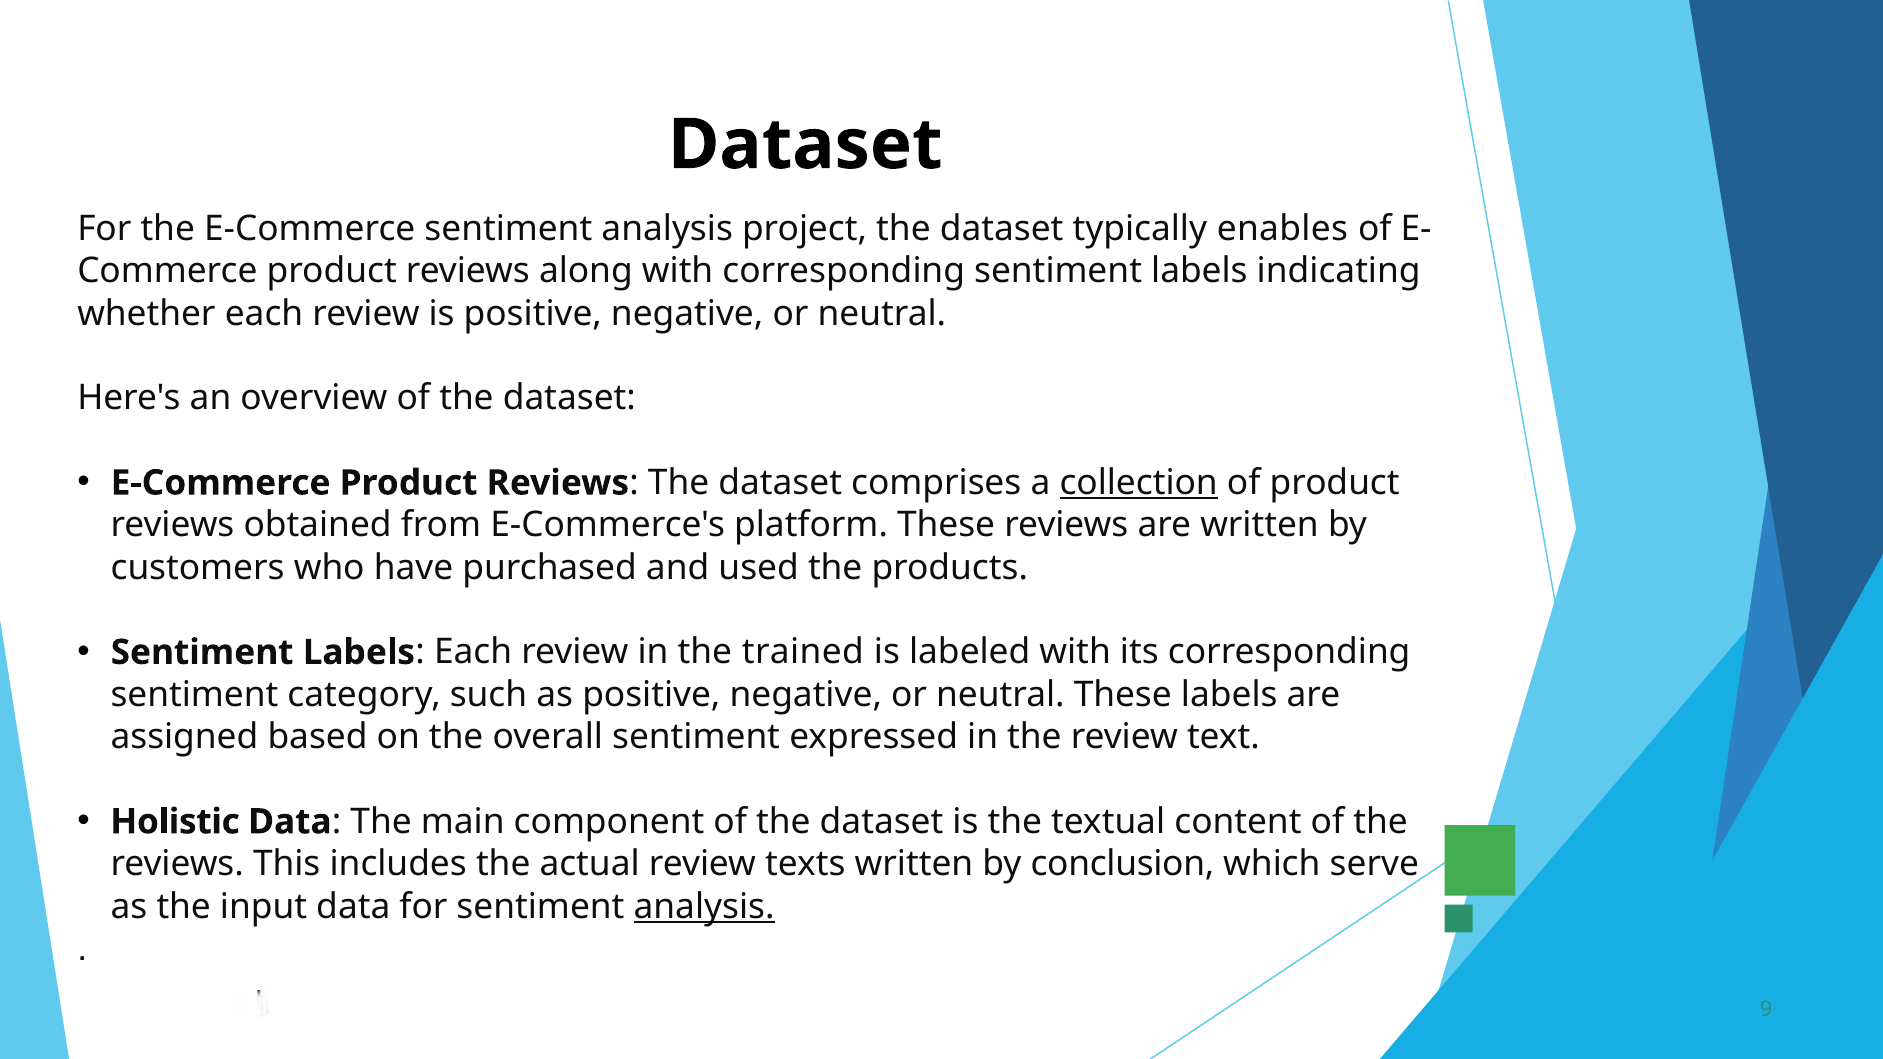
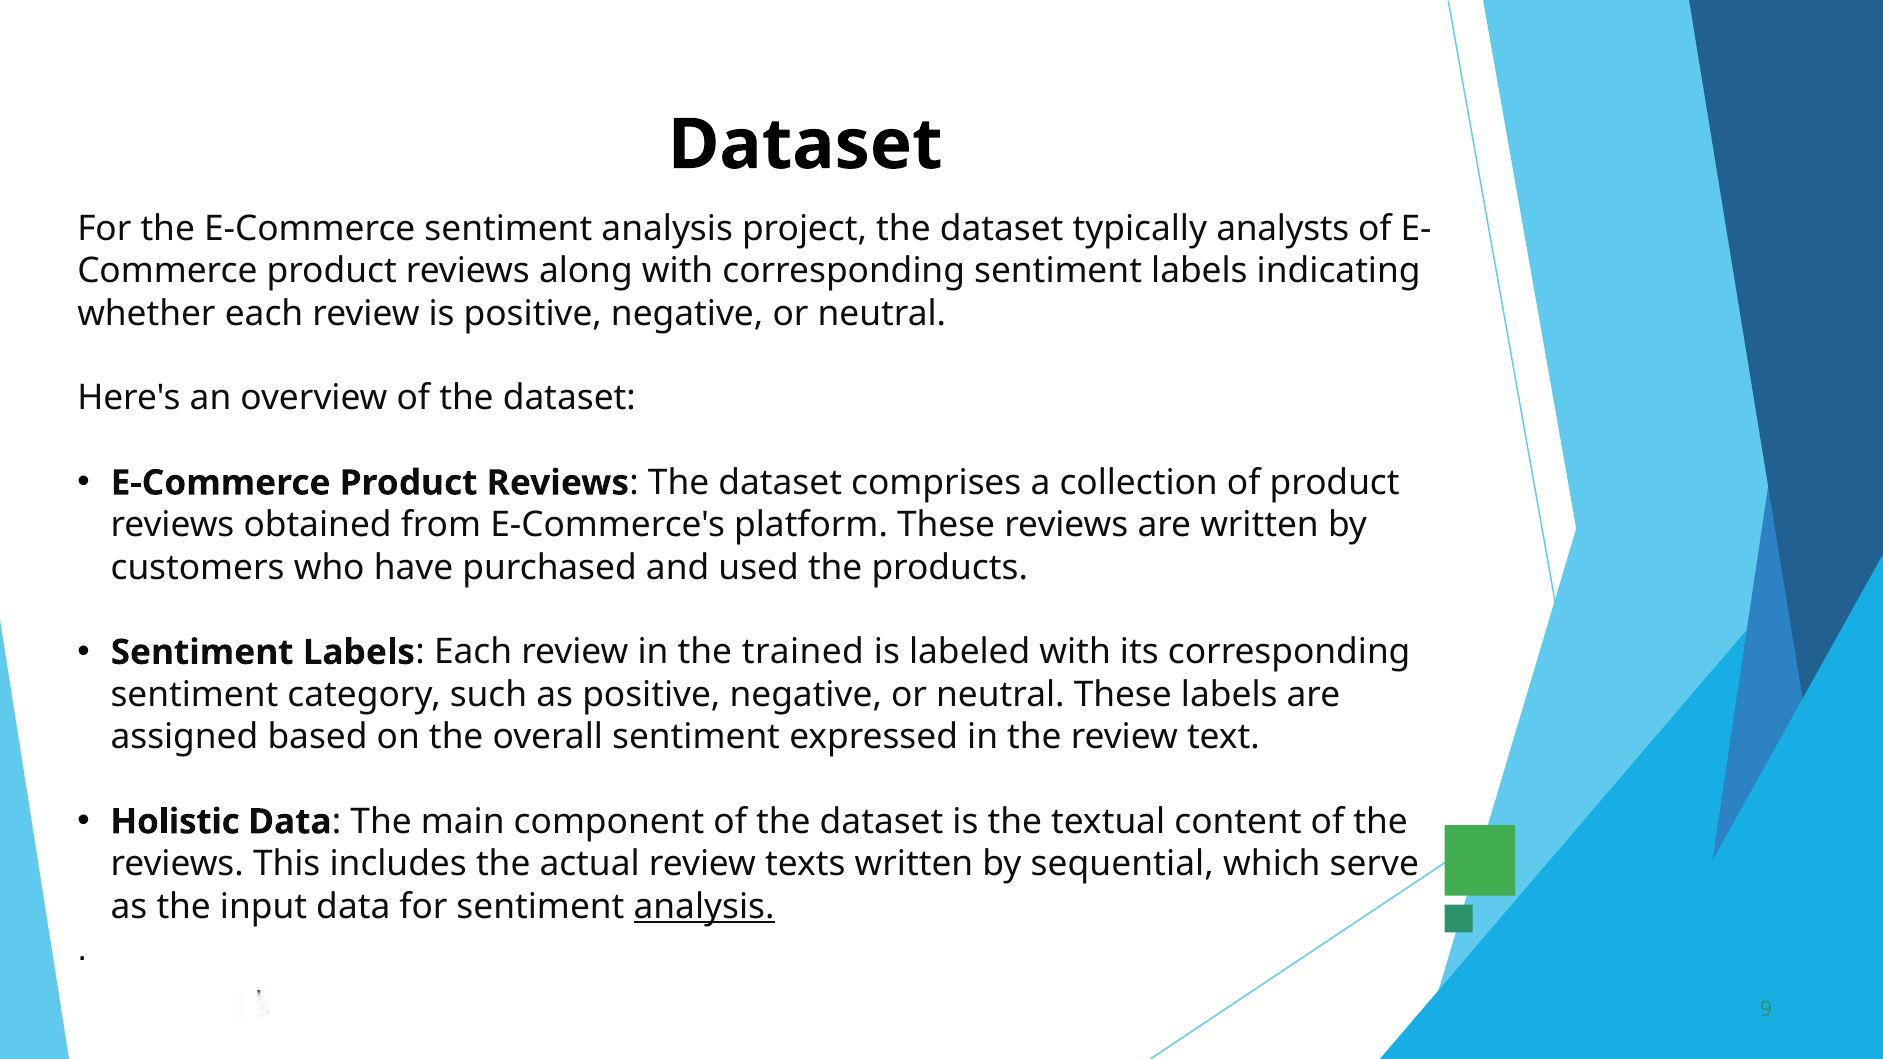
enables: enables -> analysts
collection underline: present -> none
conclusion: conclusion -> sequential
